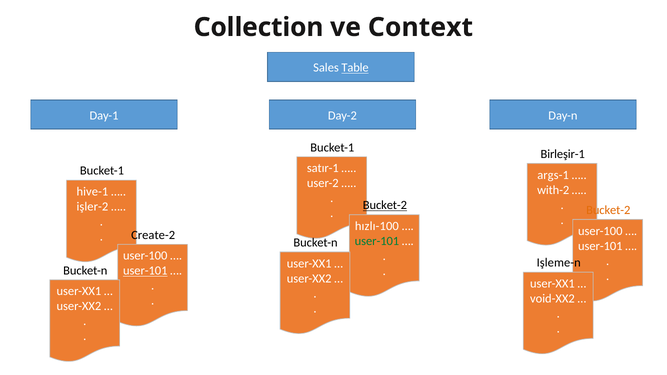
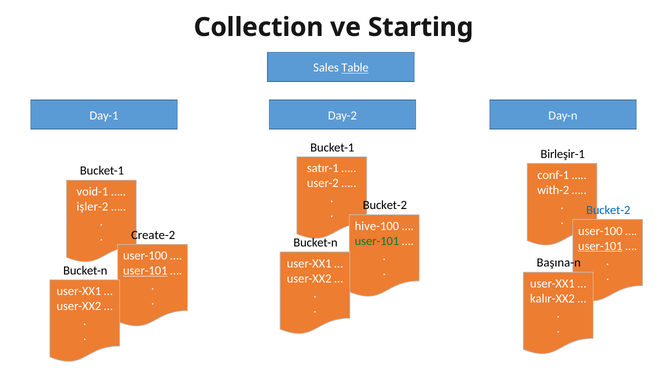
Context: Context -> Starting
args-1: args-1 -> conf-1
hive-1: hive-1 -> void-1
Bucket-2 at (385, 205) underline: present -> none
Bucket-2 at (608, 210) colour: orange -> blue
hızlı-100: hızlı-100 -> hive-100
user-101 at (600, 246) underline: none -> present
Işleme-n: Işleme-n -> Başına-n
void-XX2: void-XX2 -> kalır-XX2
